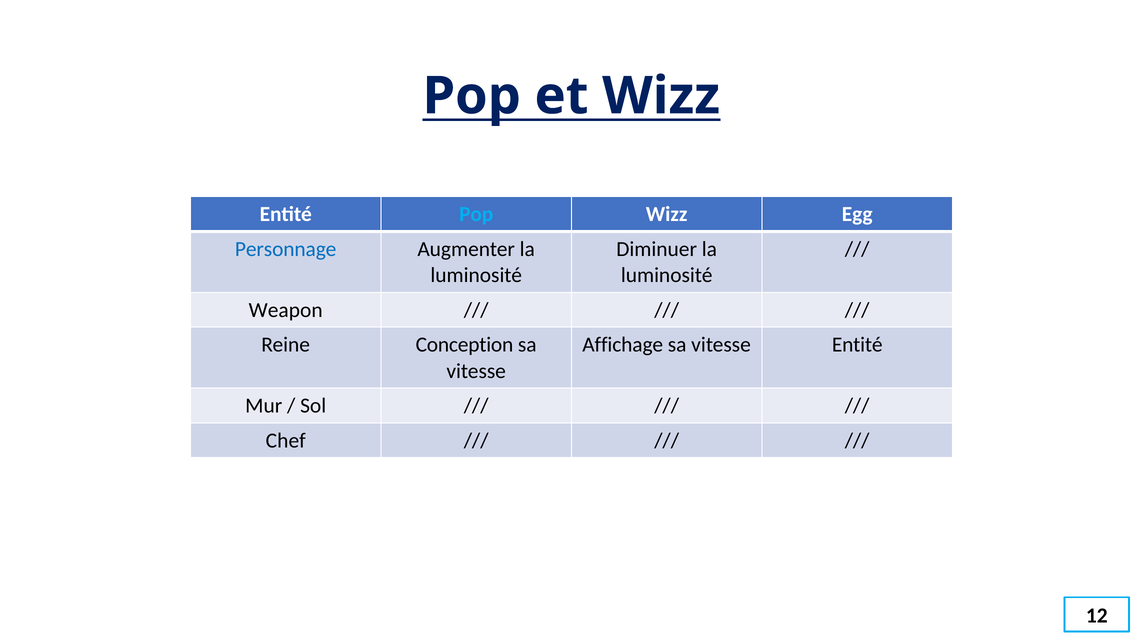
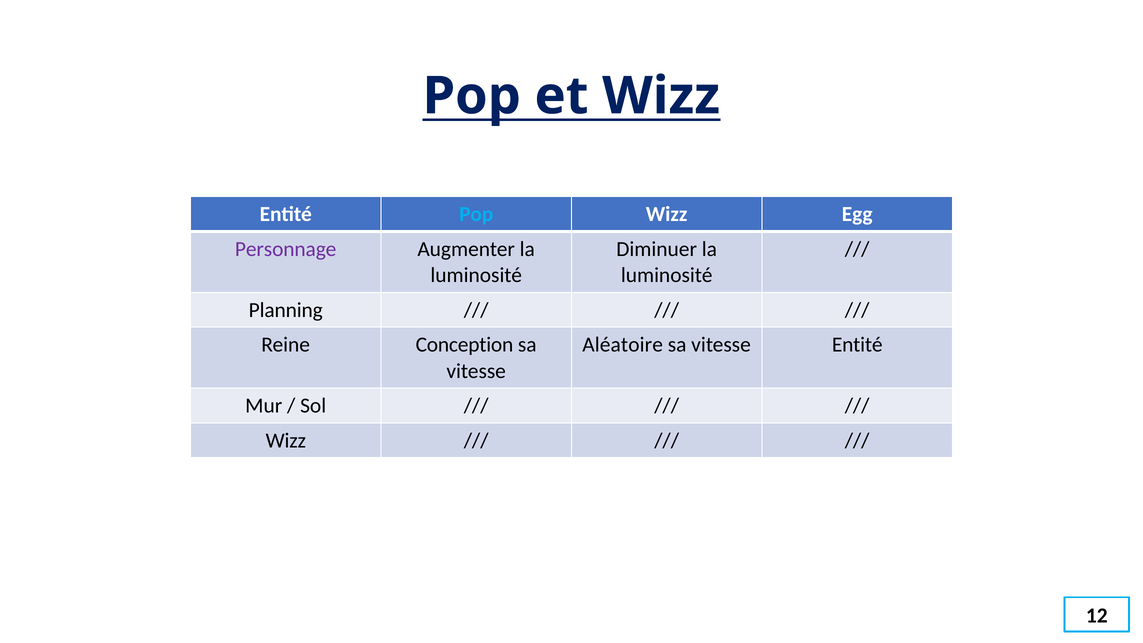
Personnage colour: blue -> purple
Weapon: Weapon -> Planning
Affichage: Affichage -> Aléatoire
Chef at (286, 440): Chef -> Wizz
